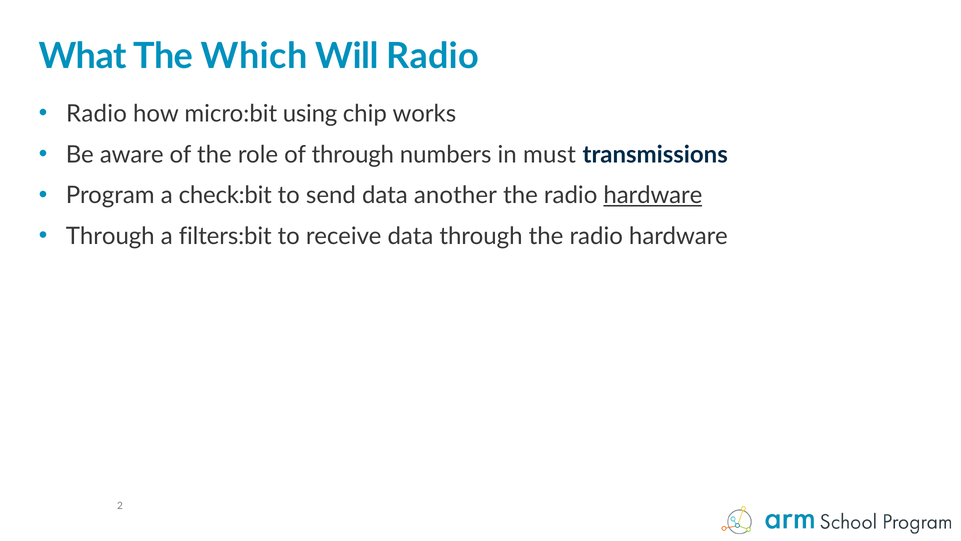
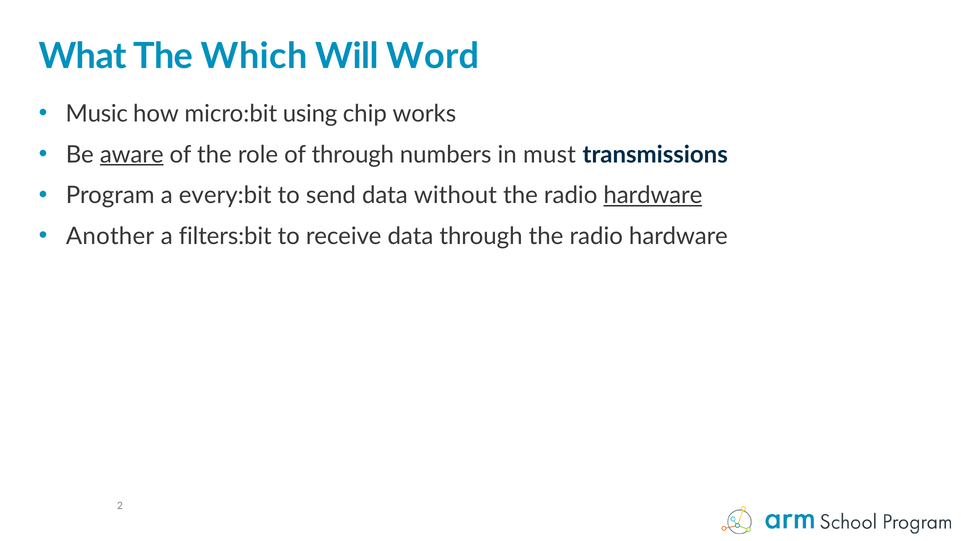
Will Radio: Radio -> Word
Radio at (97, 114): Radio -> Music
aware underline: none -> present
check:bit: check:bit -> every:bit
another: another -> without
Through at (110, 236): Through -> Another
